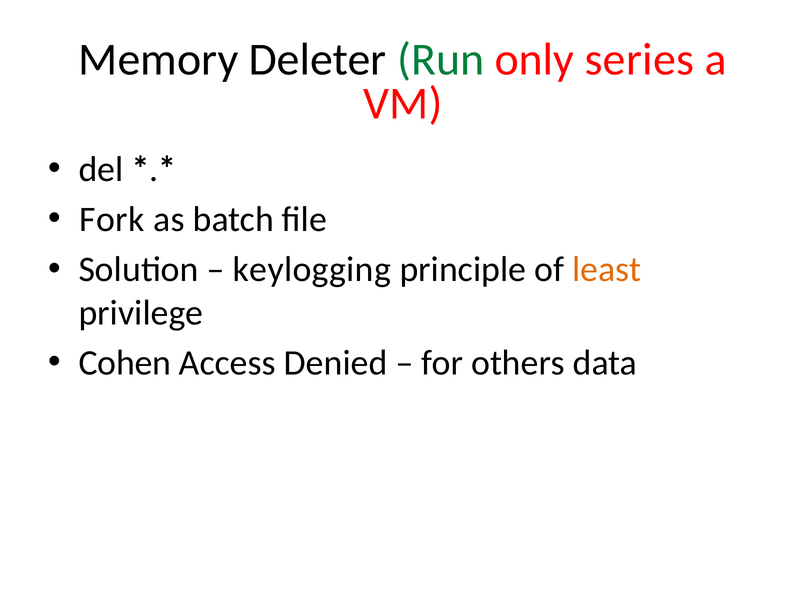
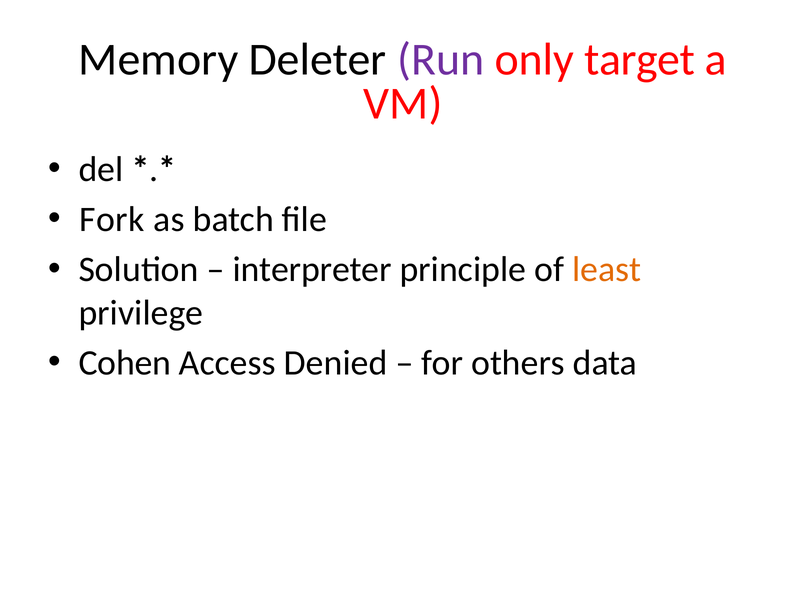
Run colour: green -> purple
series: series -> target
keylogging: keylogging -> interpreter
